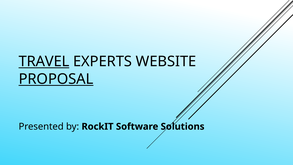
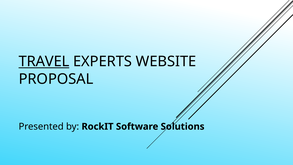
PROPOSAL underline: present -> none
